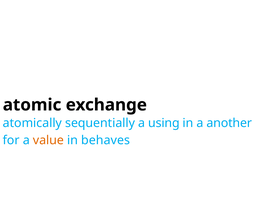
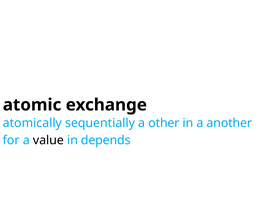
using: using -> other
value colour: orange -> black
behaves: behaves -> depends
